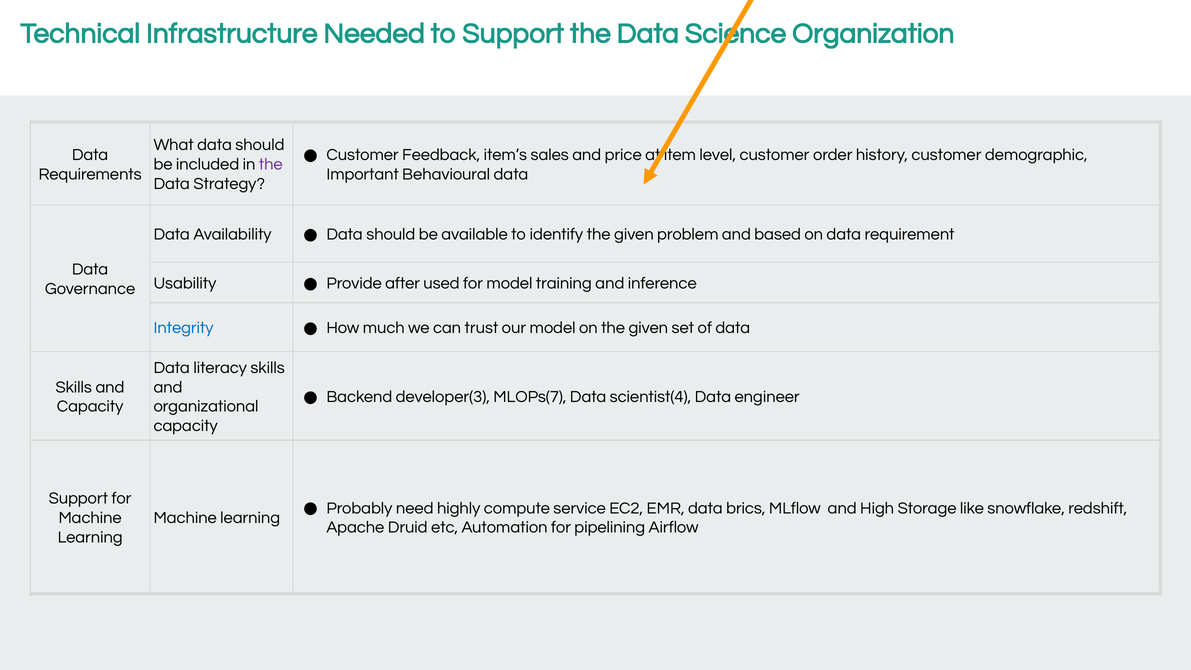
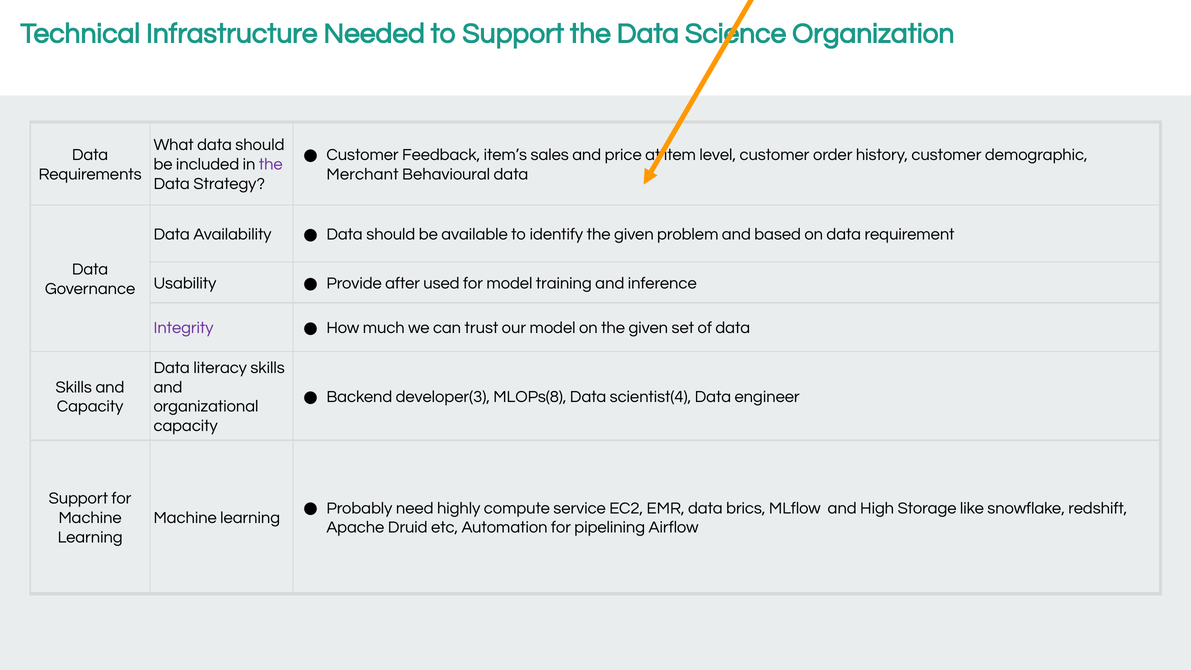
Important: Important -> Merchant
Integrity colour: blue -> purple
MLOPs(7: MLOPs(7 -> MLOPs(8
